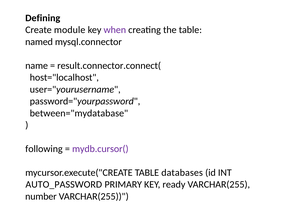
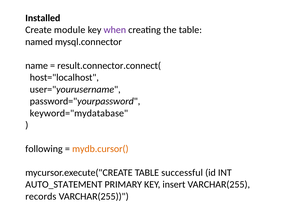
Defining: Defining -> Installed
between="mydatabase: between="mydatabase -> keyword="mydatabase
mydb.cursor( colour: purple -> orange
databases: databases -> successful
AUTO_PASSWORD: AUTO_PASSWORD -> AUTO_STATEMENT
ready: ready -> insert
number: number -> records
